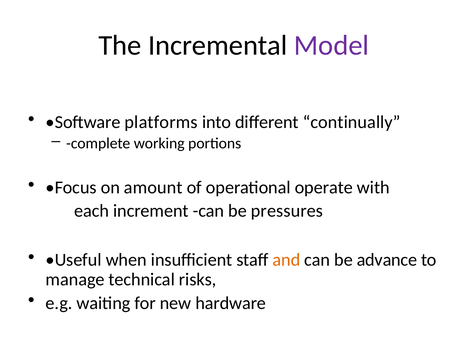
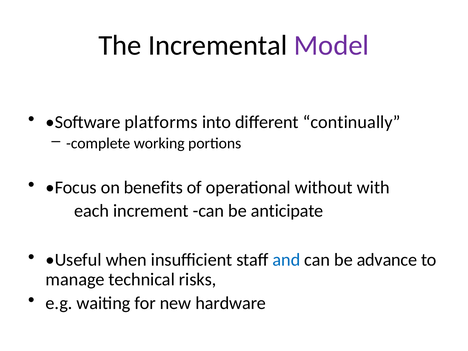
amount: amount -> benefits
operate: operate -> without
pressures: pressures -> anticipate
and colour: orange -> blue
